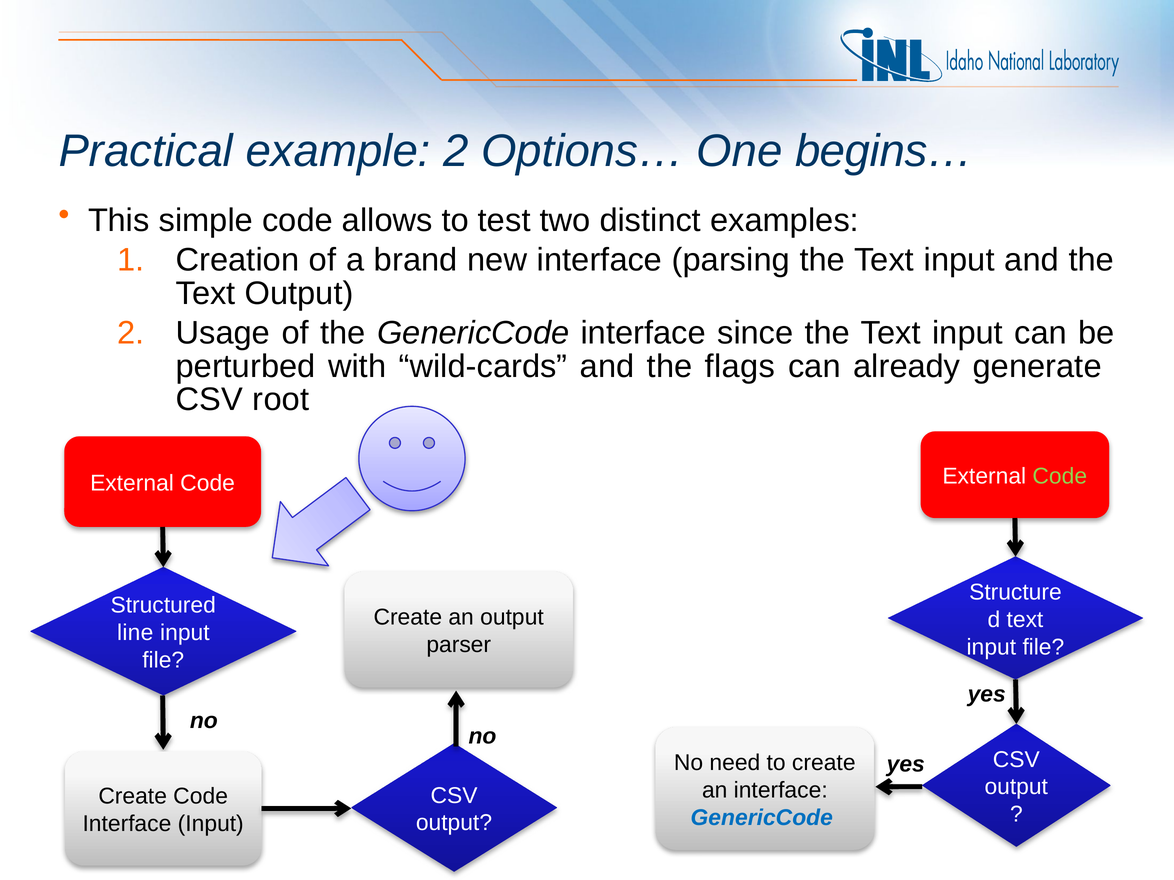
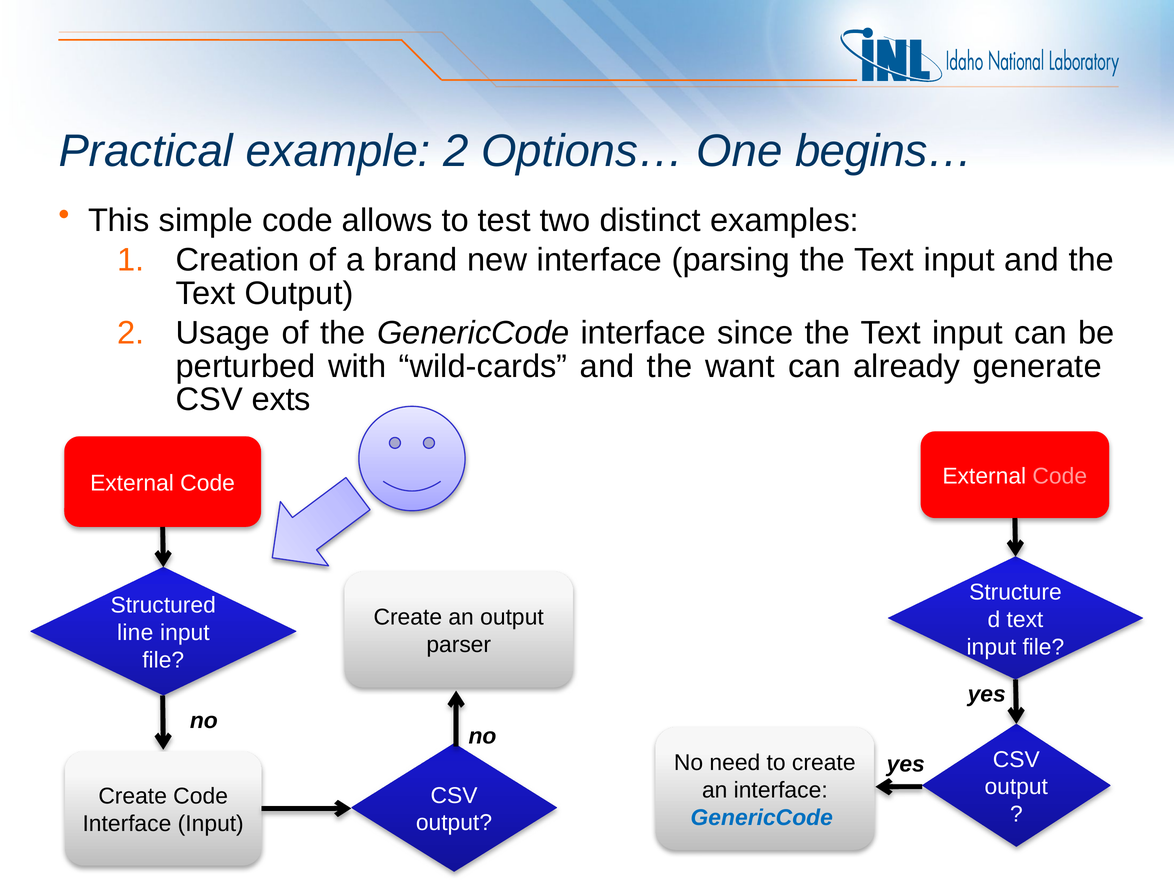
flags: flags -> want
root: root -> exts
Code at (1060, 477) colour: light green -> pink
